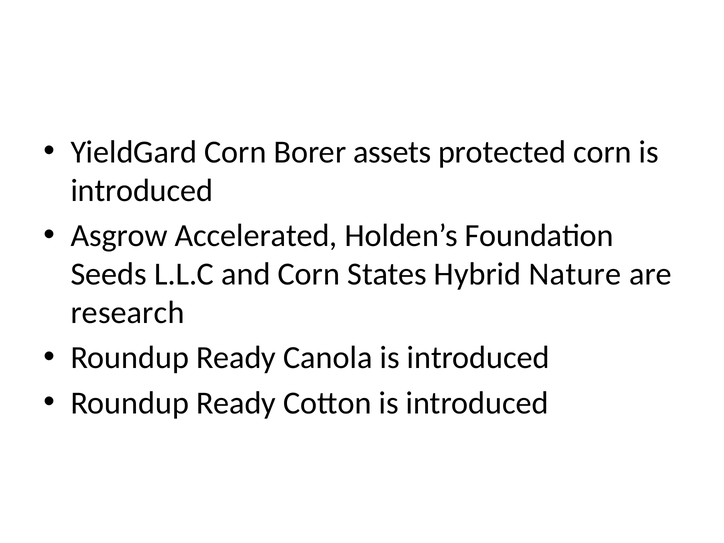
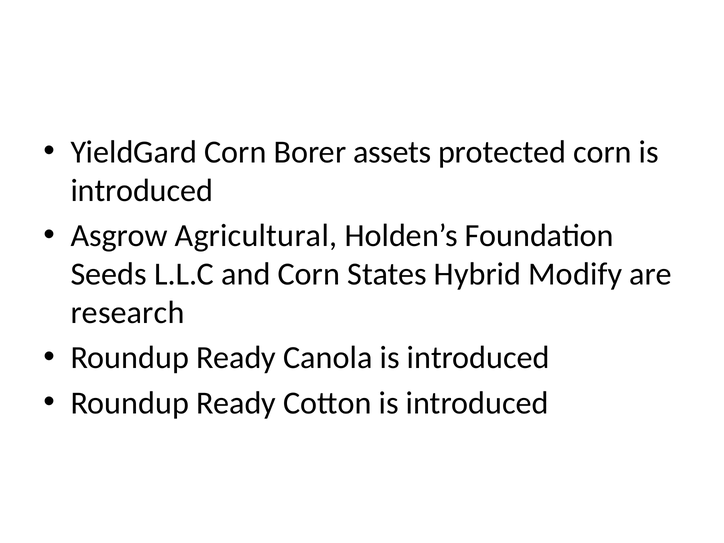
Accelerated: Accelerated -> Agricultural
Nature: Nature -> Modify
